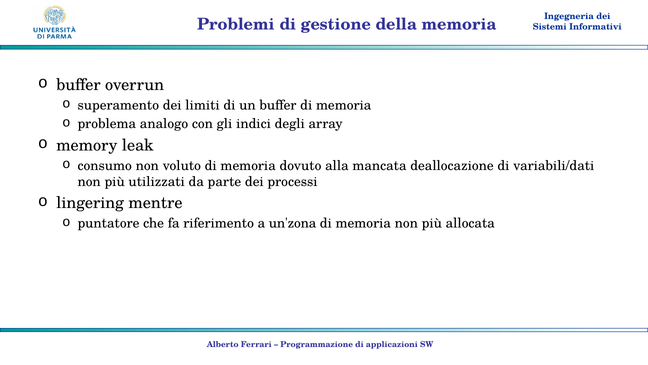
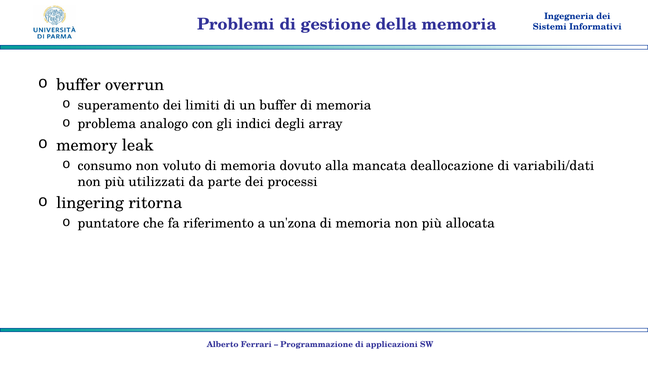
mentre: mentre -> ritorna
